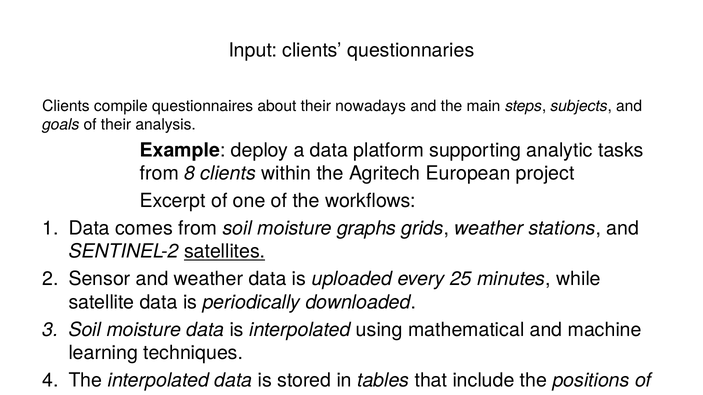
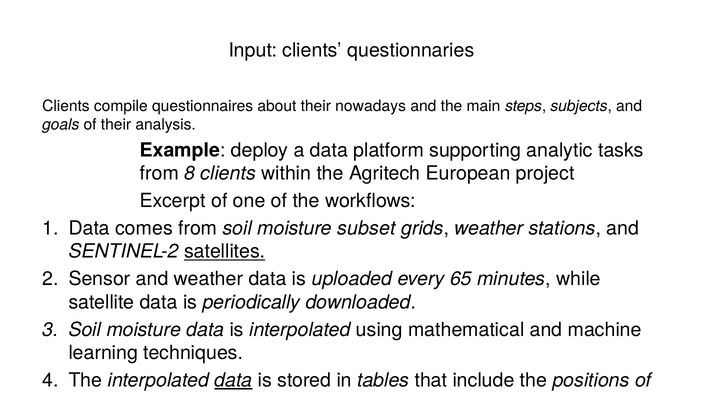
graphs: graphs -> subset
25: 25 -> 65
data at (233, 381) underline: none -> present
